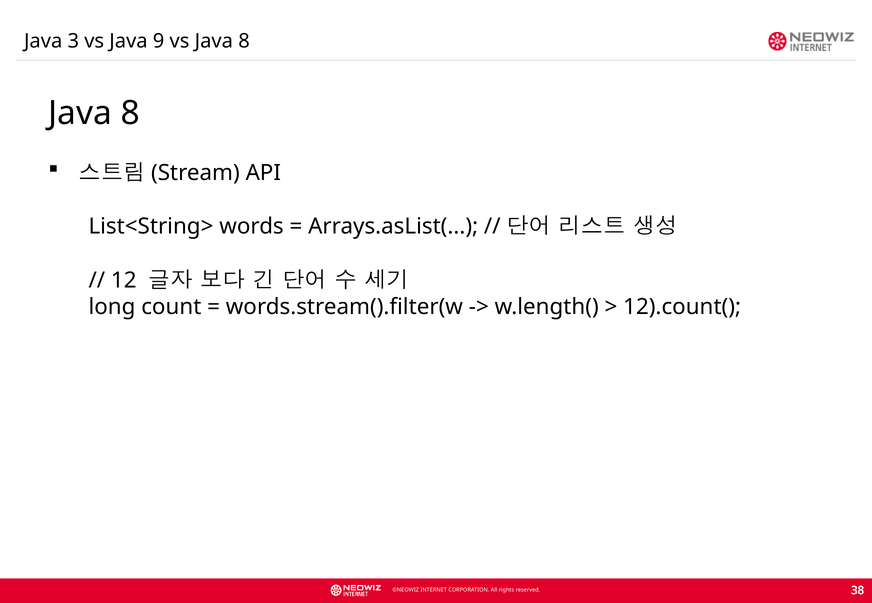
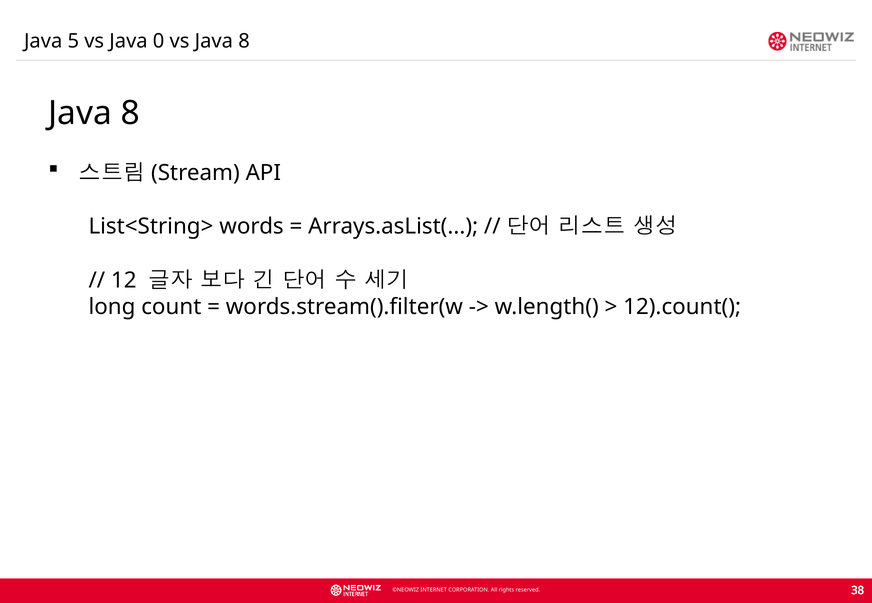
3: 3 -> 5
9: 9 -> 0
